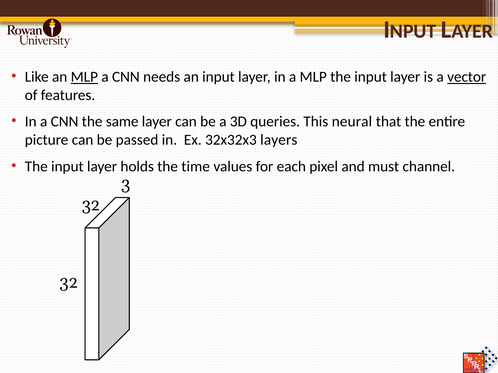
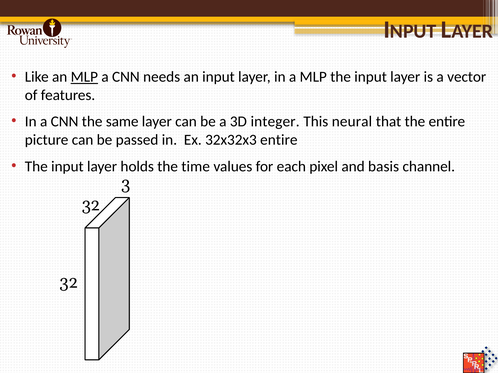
vector underline: present -> none
queries: queries -> integer
32x32x3 layers: layers -> entire
must: must -> basis
